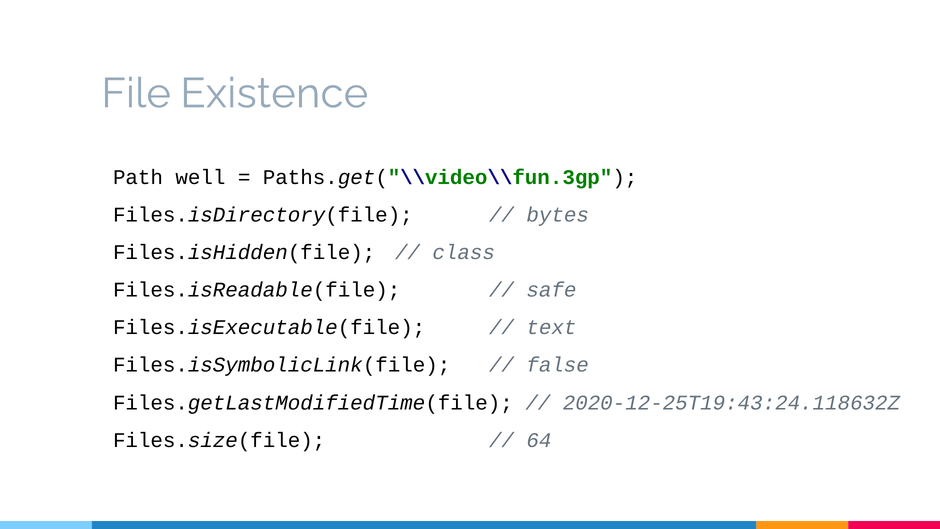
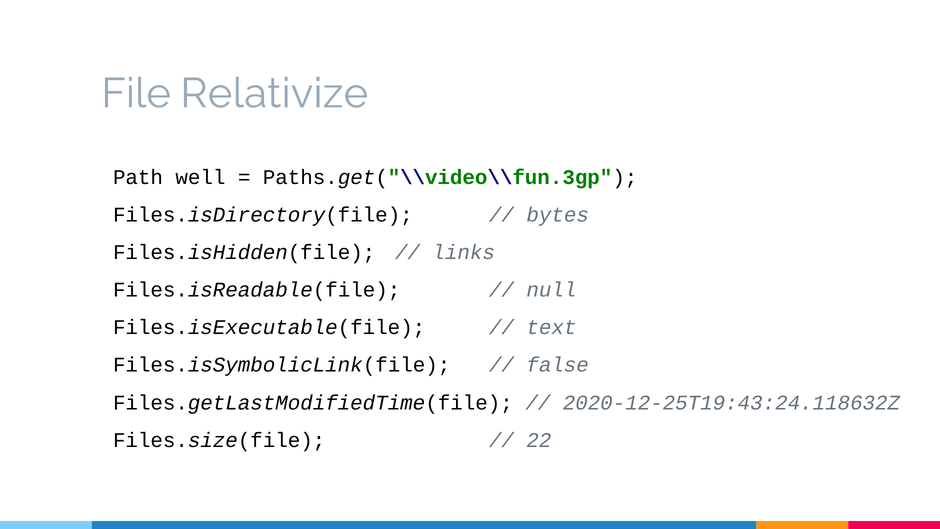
Existence: Existence -> Relativize
class: class -> links
safe: safe -> null
64: 64 -> 22
